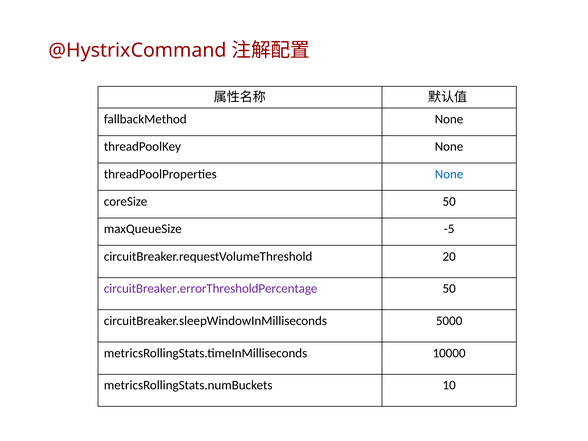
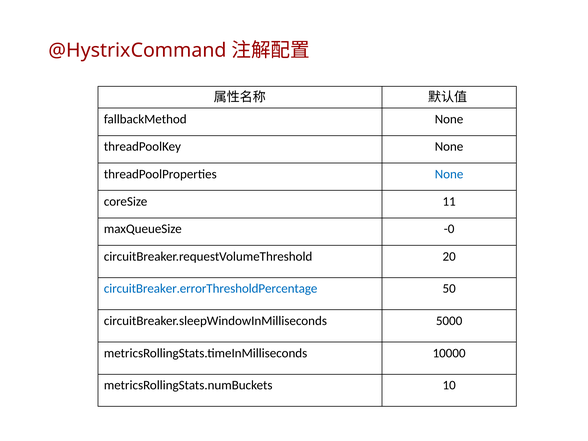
coreSize 50: 50 -> 11
-5: -5 -> -0
circuitBreaker.errorThresholdPercentage colour: purple -> blue
